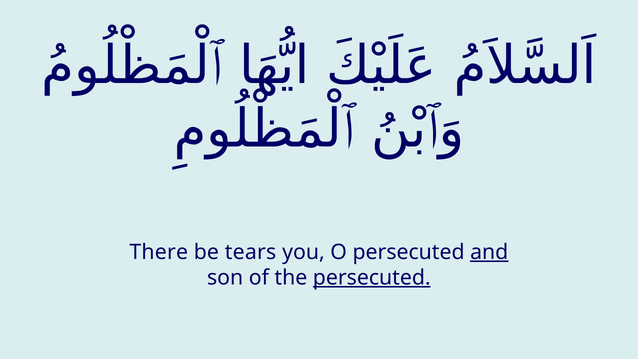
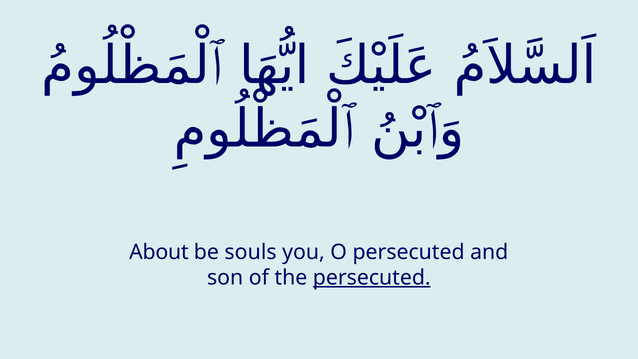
There: There -> About
tears: tears -> souls
and underline: present -> none
